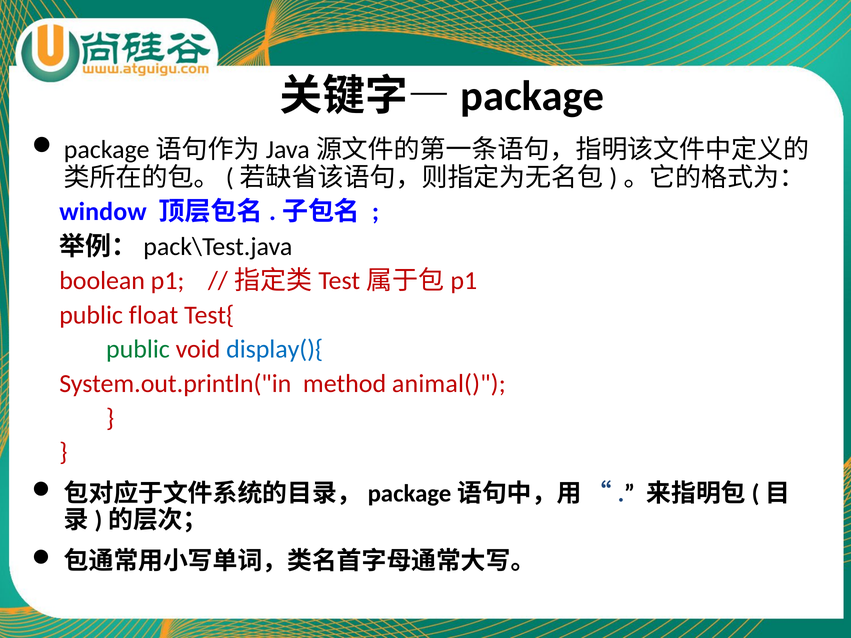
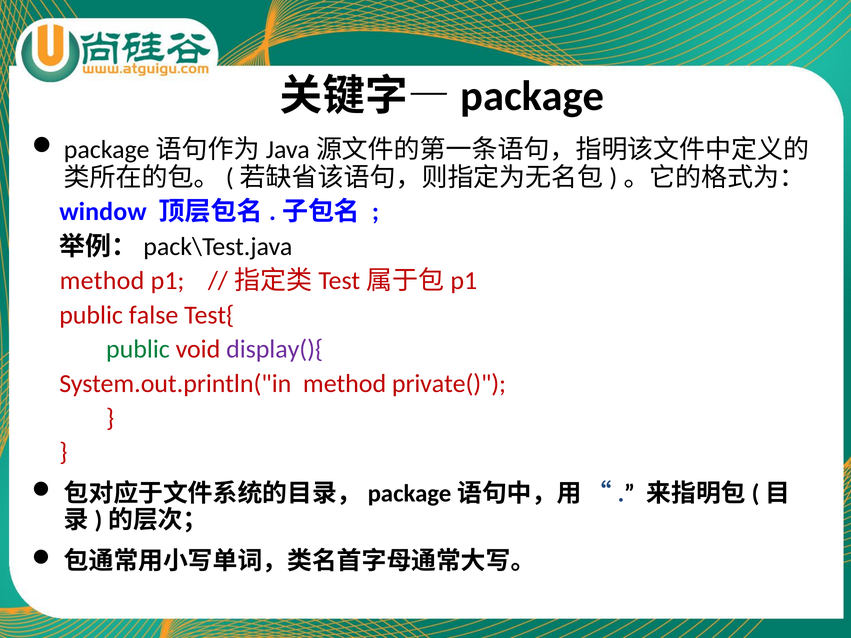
boolean at (102, 281): boolean -> method
float: float -> false
display(){ colour: blue -> purple
animal(: animal( -> private(
